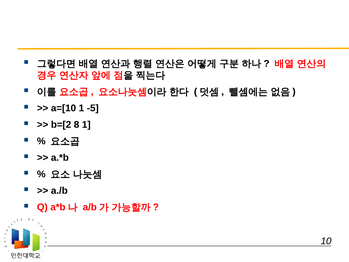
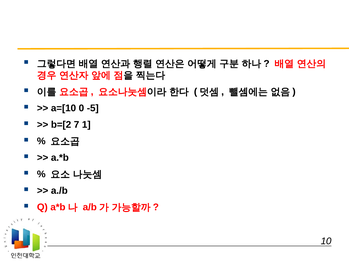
a=[10 1: 1 -> 0
8: 8 -> 7
